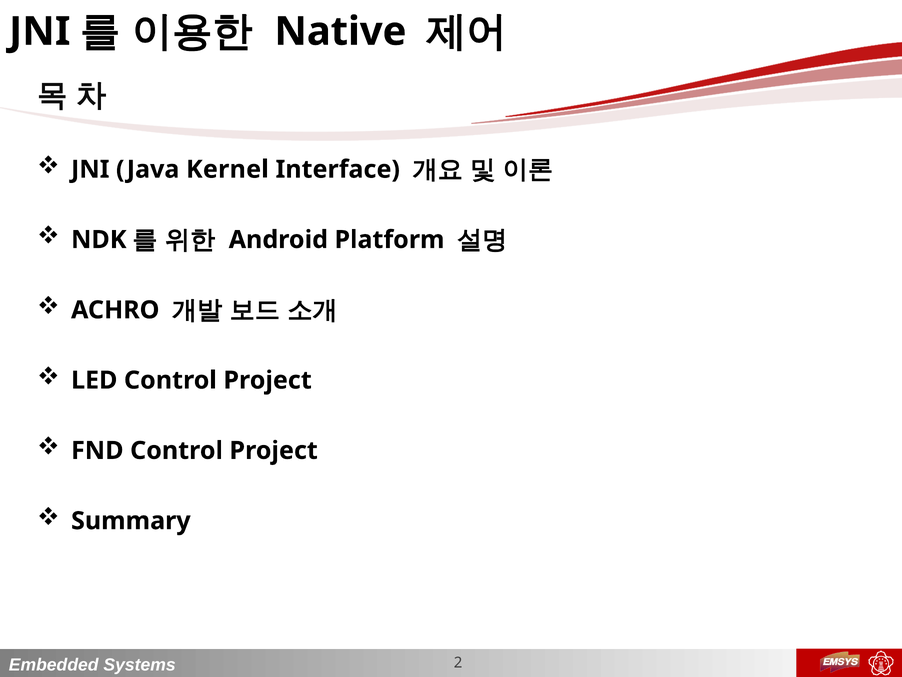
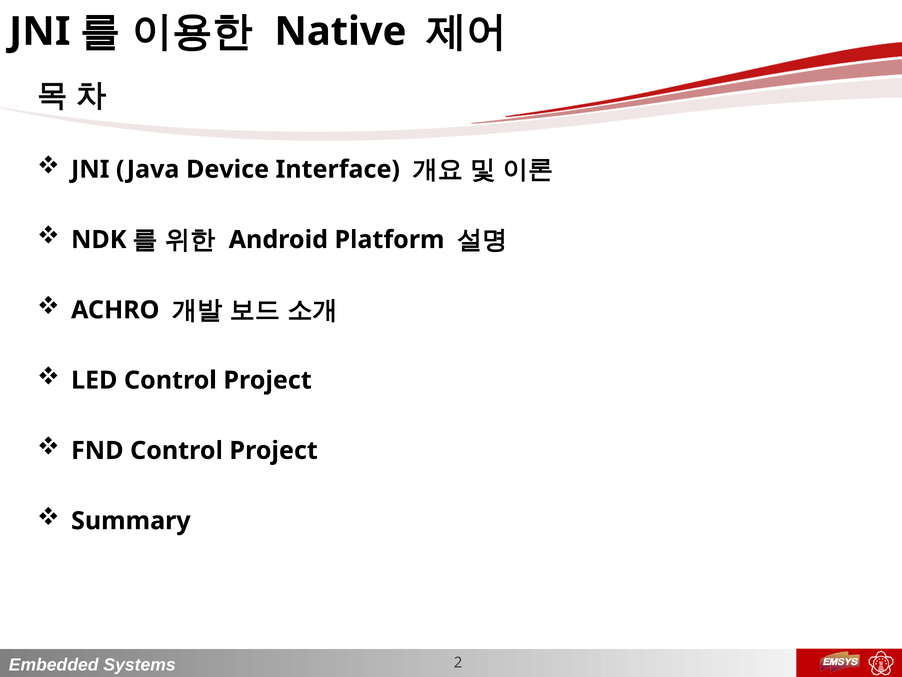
Kernel: Kernel -> Device
